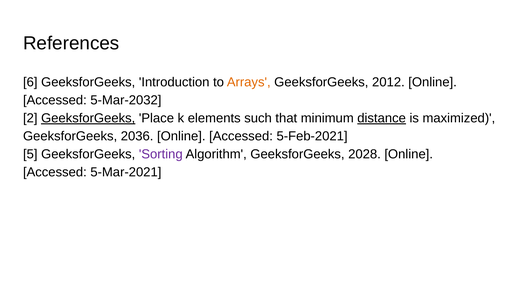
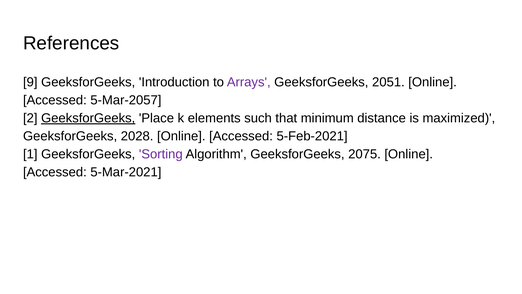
6: 6 -> 9
Arrays colour: orange -> purple
2012: 2012 -> 2051
5-Mar-2032: 5-Mar-2032 -> 5-Mar-2057
distance underline: present -> none
2036: 2036 -> 2028
5: 5 -> 1
2028: 2028 -> 2075
